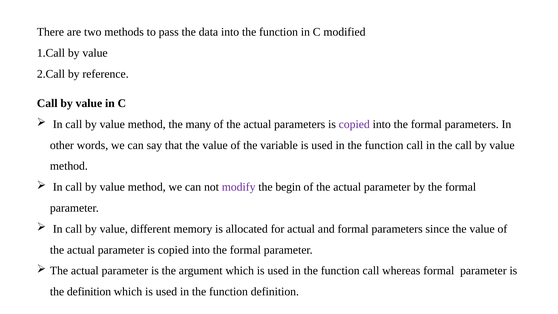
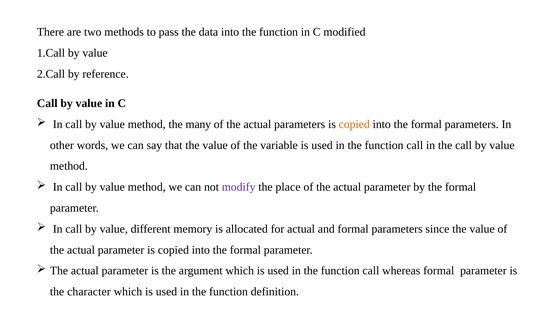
copied at (354, 124) colour: purple -> orange
begin: begin -> place
the definition: definition -> character
